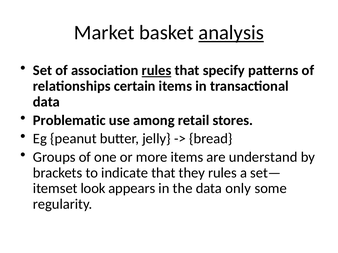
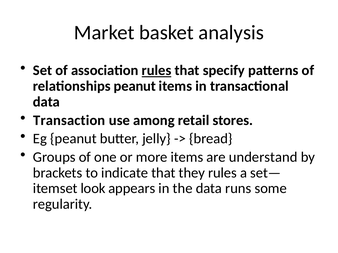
analysis underline: present -> none
relationships certain: certain -> peanut
Problematic: Problematic -> Transaction
only: only -> runs
